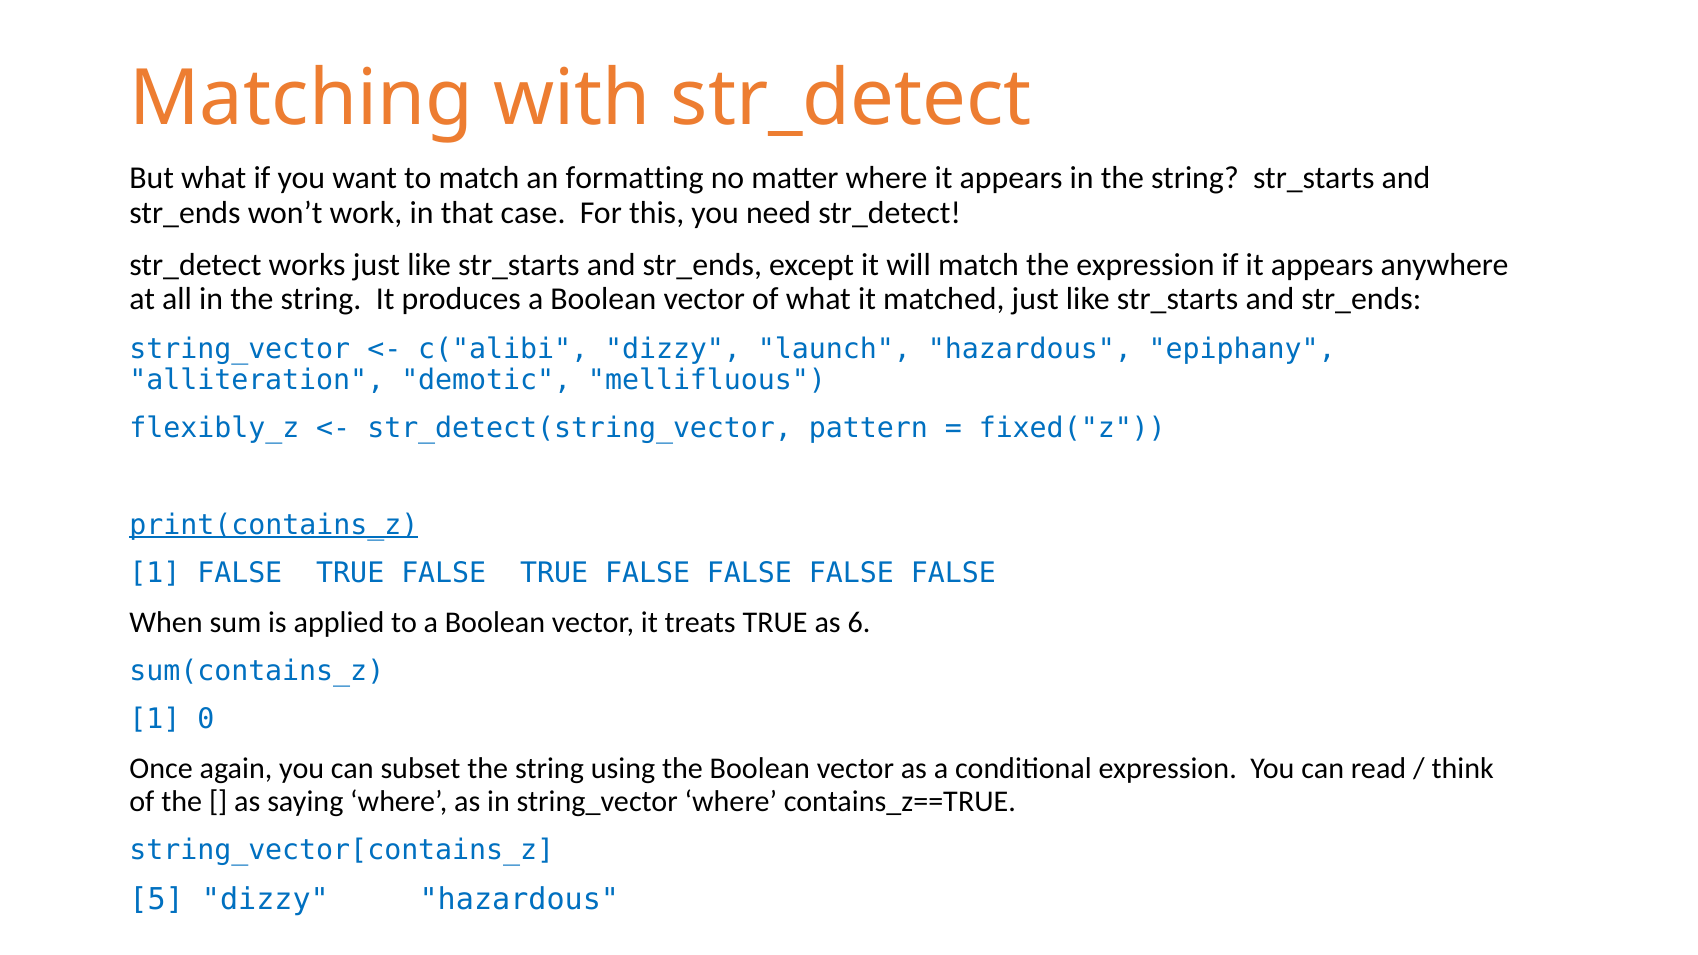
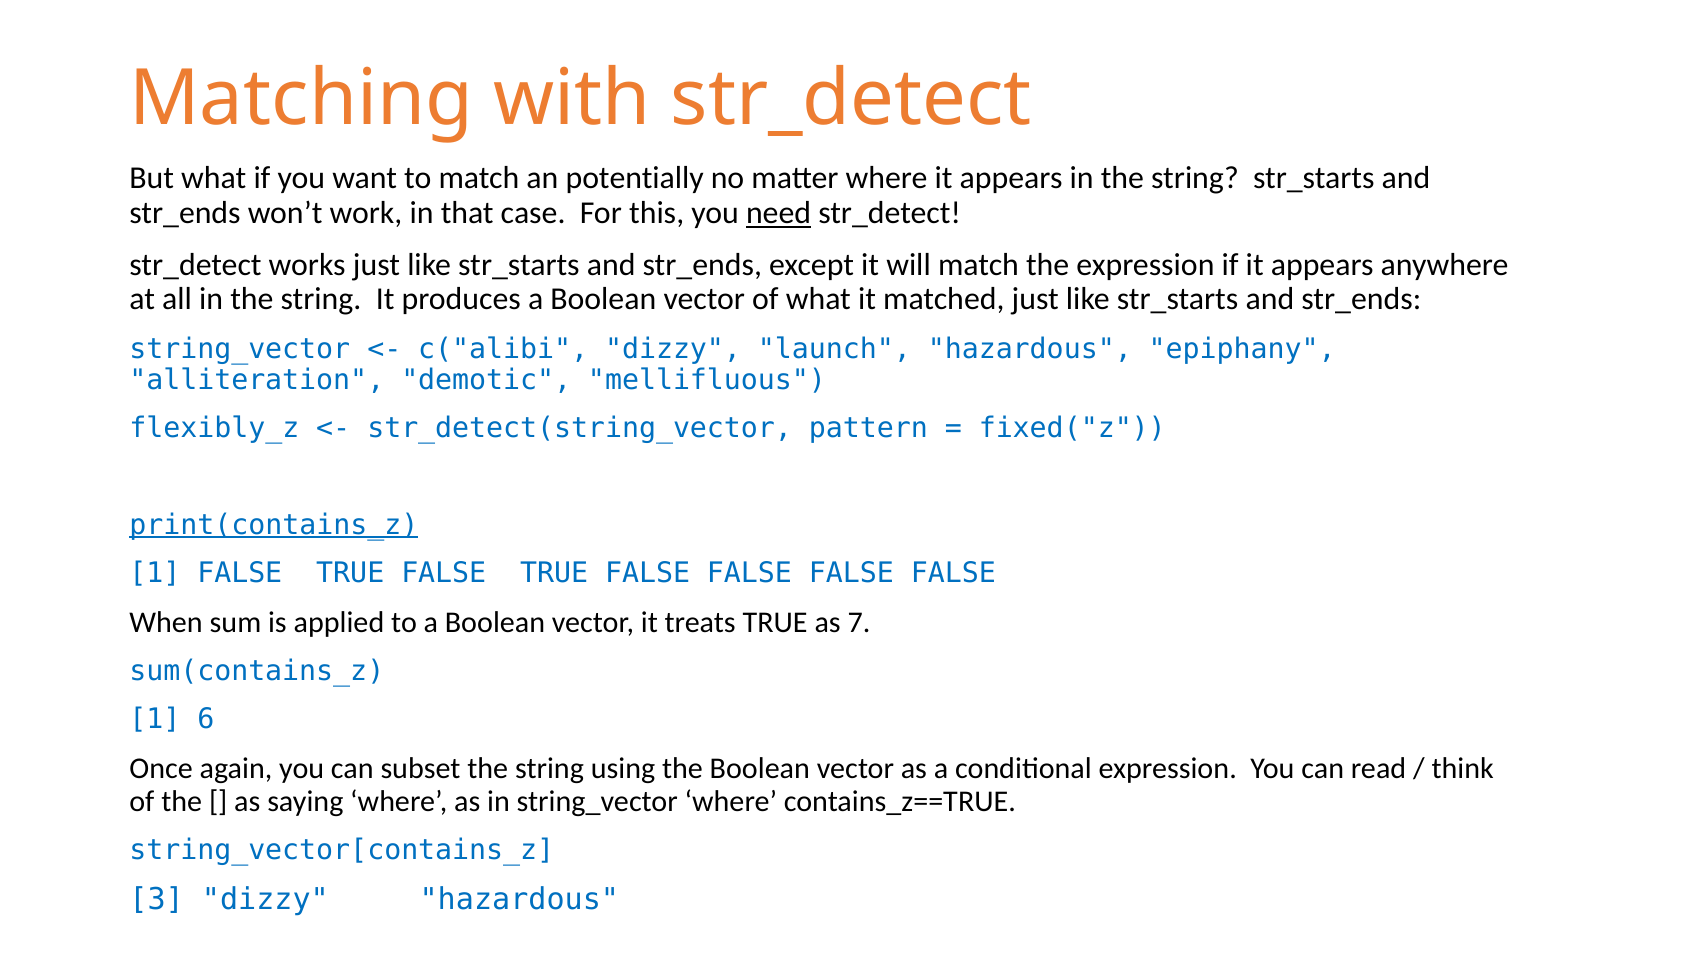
formatting: formatting -> potentially
need underline: none -> present
6: 6 -> 7
0: 0 -> 6
5: 5 -> 3
